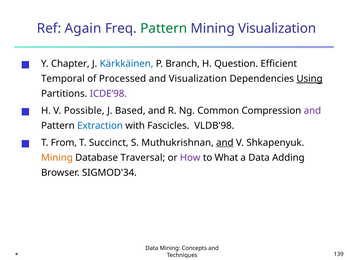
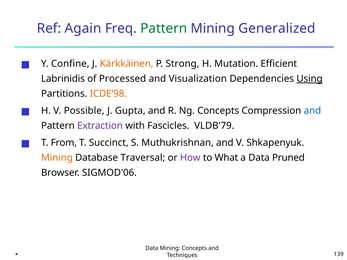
Mining Visualization: Visualization -> Generalized
Chapter: Chapter -> Confine
Kärkkäinen colour: blue -> orange
Branch: Branch -> Strong
Question: Question -> Mutation
Temporal: Temporal -> Labrinidis
ICDE’98 colour: purple -> orange
Based: Based -> Gupta
Ng Common: Common -> Concepts
and at (312, 111) colour: purple -> blue
Extraction colour: blue -> purple
VLDB'98: VLDB'98 -> VLDB'79
and at (225, 143) underline: present -> none
Adding: Adding -> Pruned
SIGMOD'34: SIGMOD'34 -> SIGMOD'06
